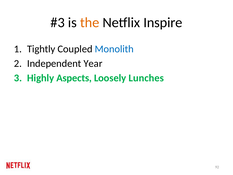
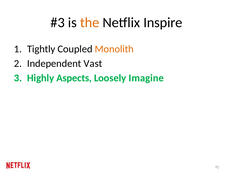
Monolith colour: blue -> orange
Year: Year -> Vast
Lunches: Lunches -> Imagine
